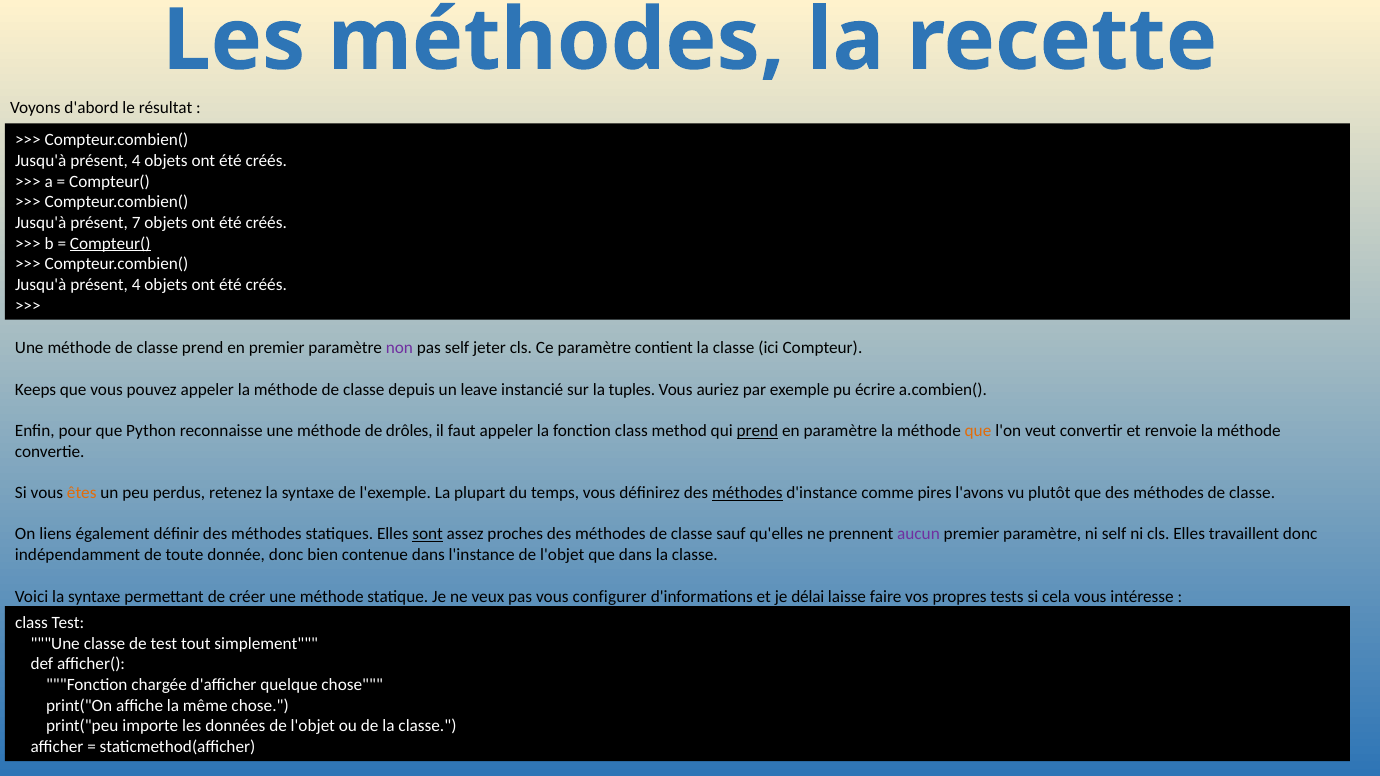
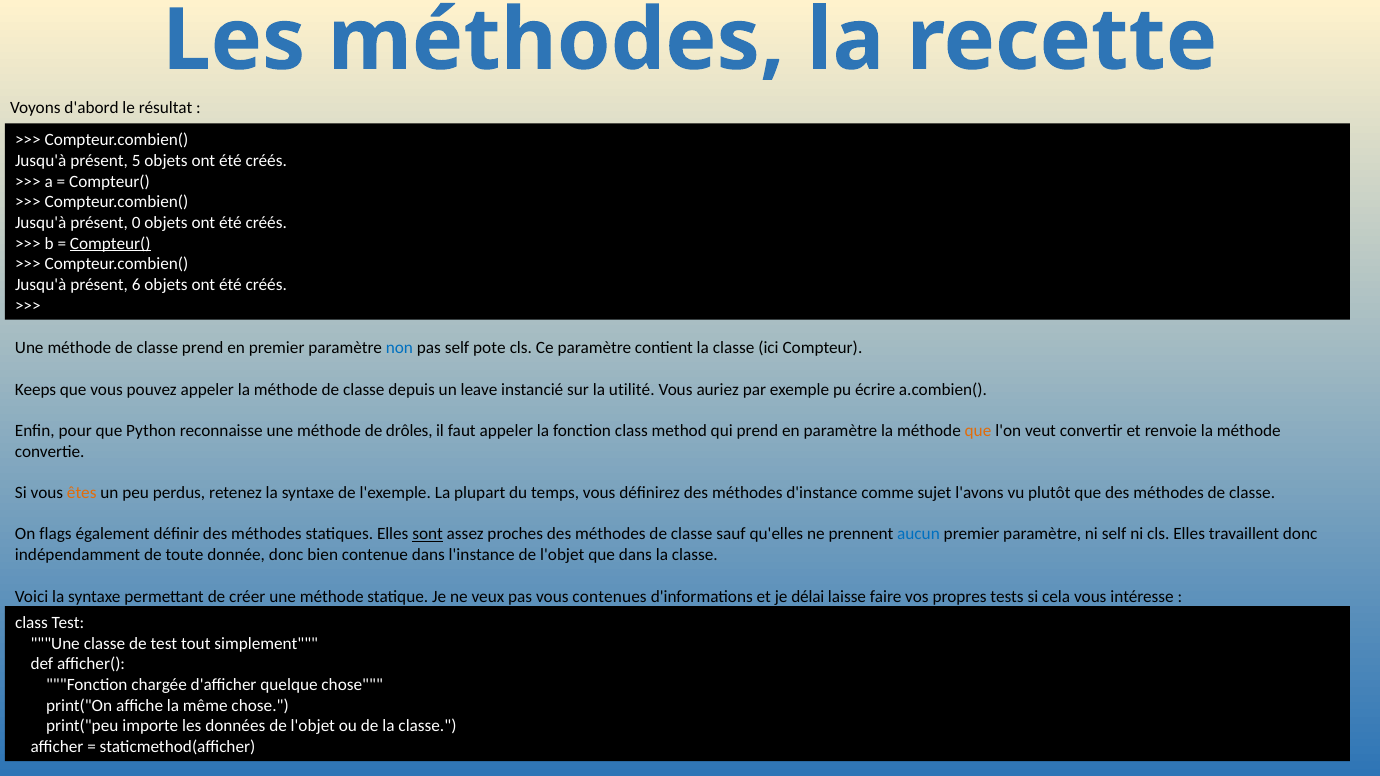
4 at (136, 161): 4 -> 5
7: 7 -> 0
4 at (136, 285): 4 -> 6
non colour: purple -> blue
jeter: jeter -> pote
tuples: tuples -> utilité
prend at (757, 431) underline: present -> none
méthodes at (747, 493) underline: present -> none
pires: pires -> sujet
liens: liens -> flags
aucun colour: purple -> blue
configurer: configurer -> contenues
